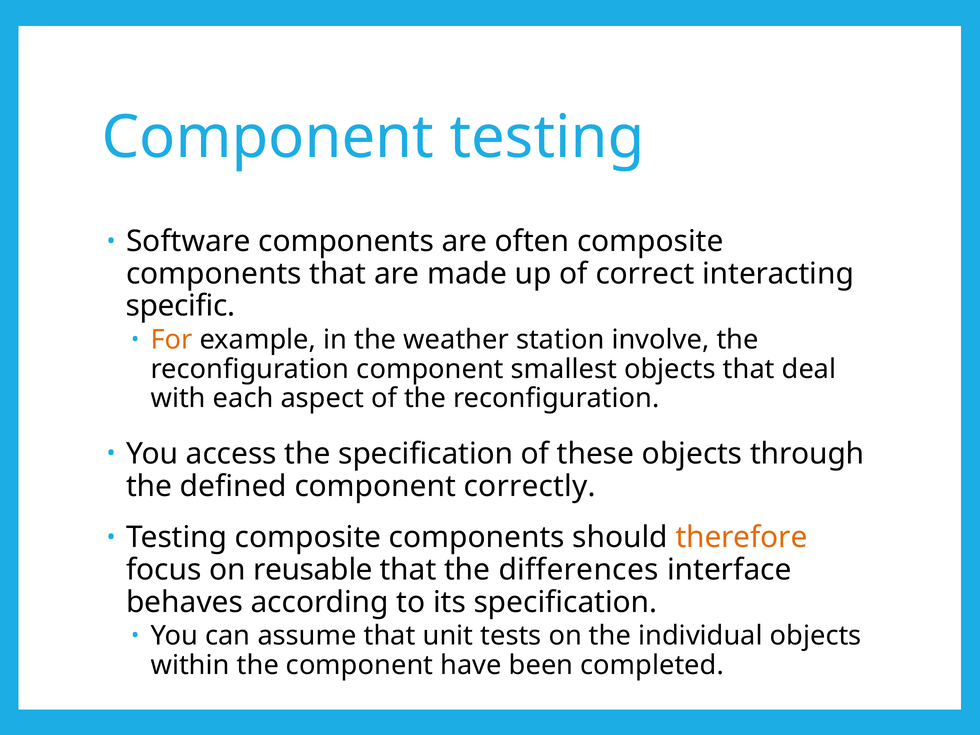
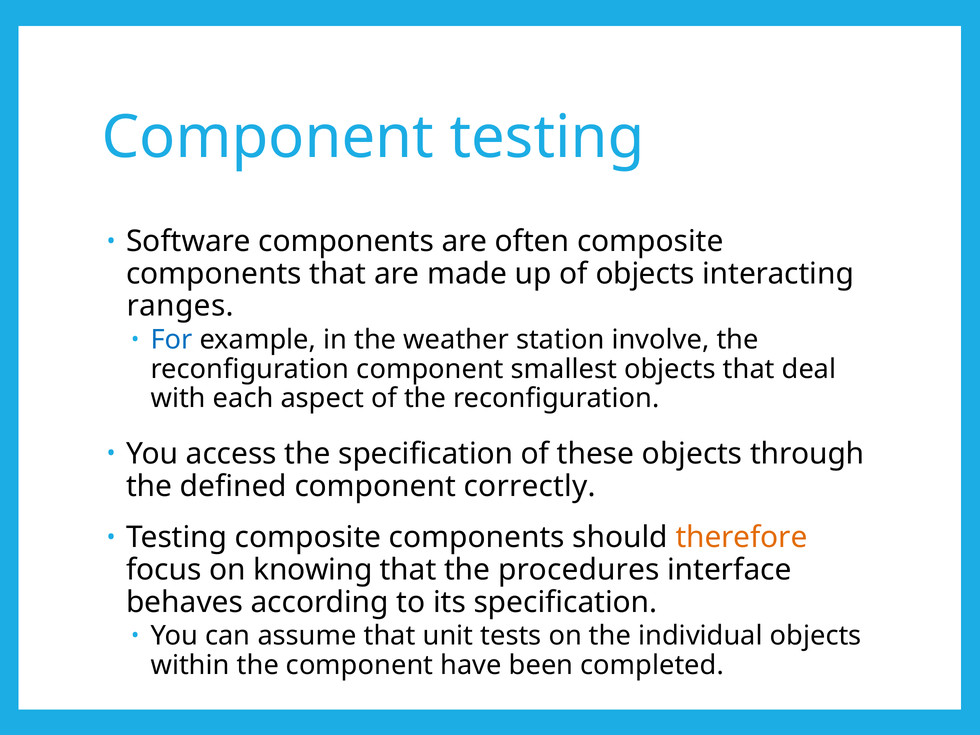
of correct: correct -> objects
specific: specific -> ranges
For colour: orange -> blue
reusable: reusable -> knowing
differences: differences -> procedures
